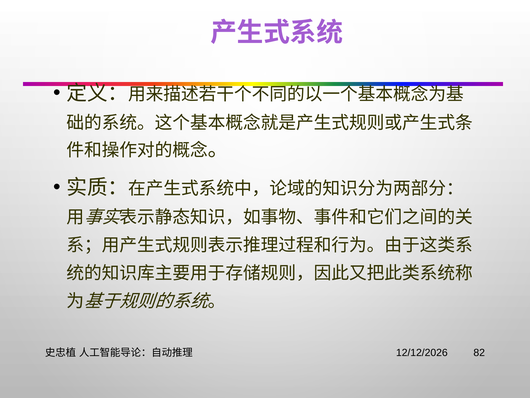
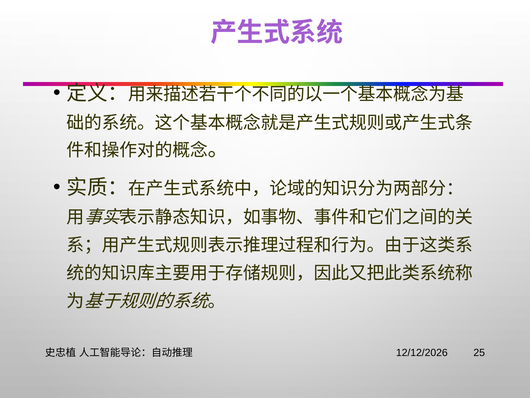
82: 82 -> 25
